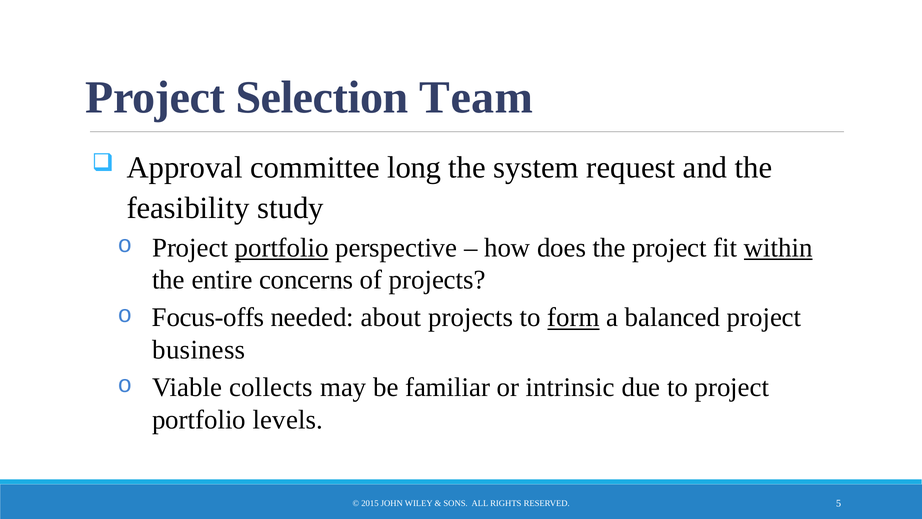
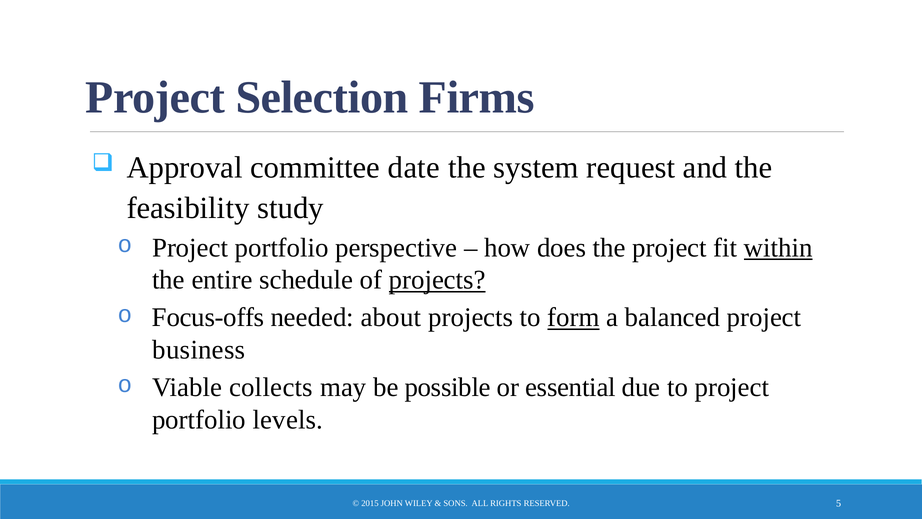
Team: Team -> Firms
long: long -> date
portfolio at (282, 248) underline: present -> none
concerns: concerns -> schedule
projects at (437, 280) underline: none -> present
familiar: familiar -> possible
intrinsic: intrinsic -> essential
